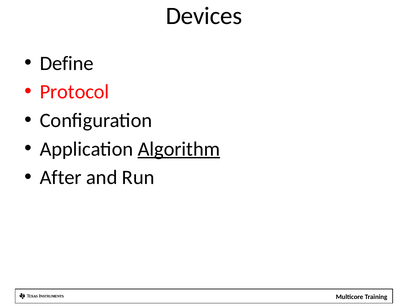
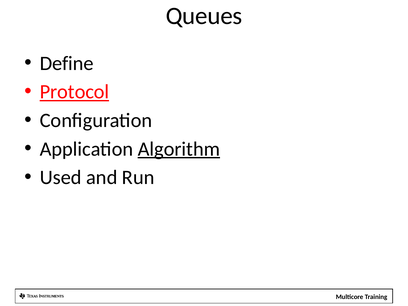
Devices: Devices -> Queues
Protocol underline: none -> present
After: After -> Used
